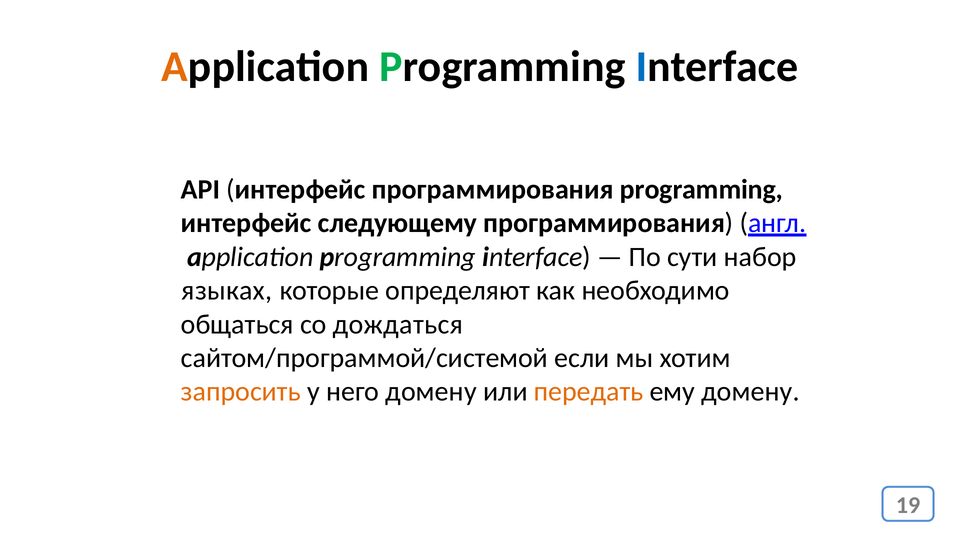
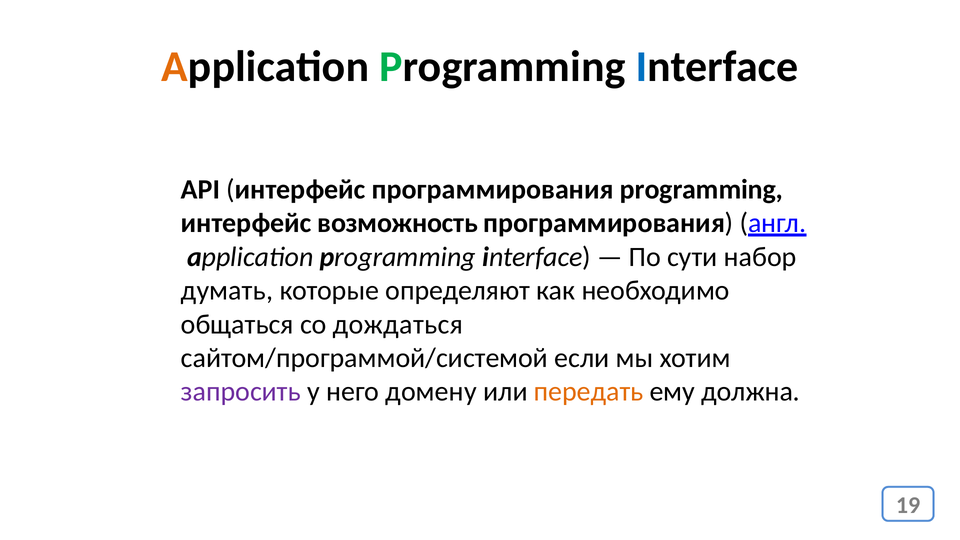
следующему: следующему -> возможность
языках: языках -> думать
запросить colour: orange -> purple
ему домену: домену -> должна
